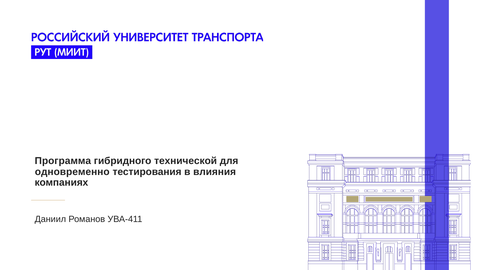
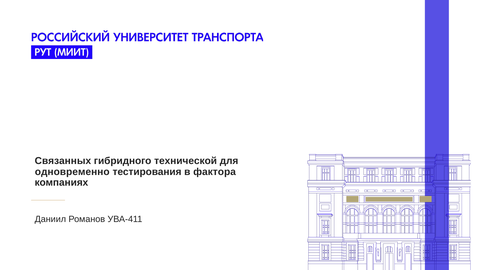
Программа: Программа -> Связанных
влияния: влияния -> фактора
